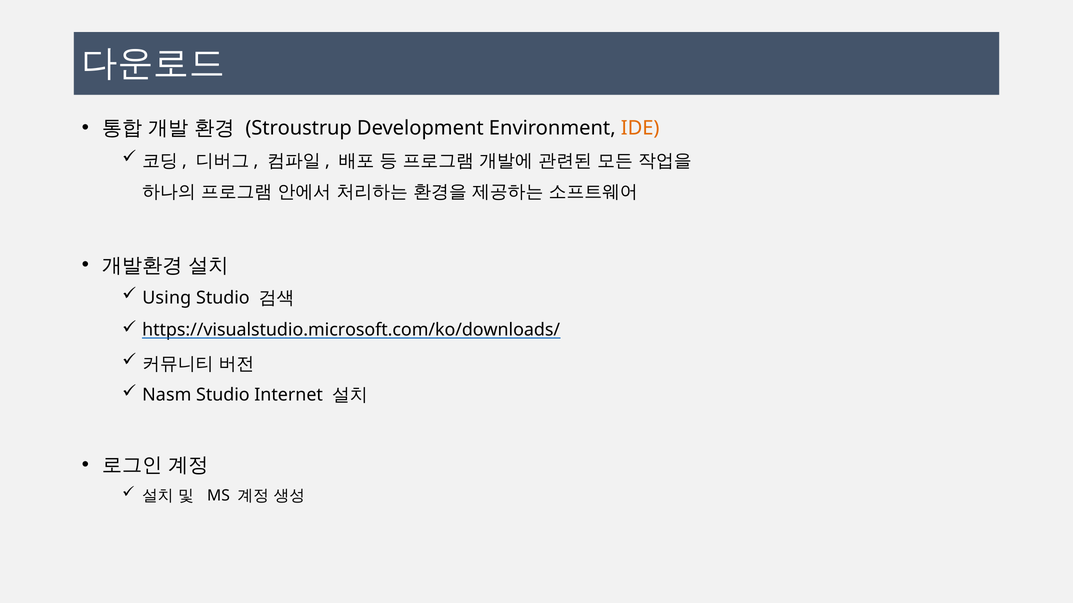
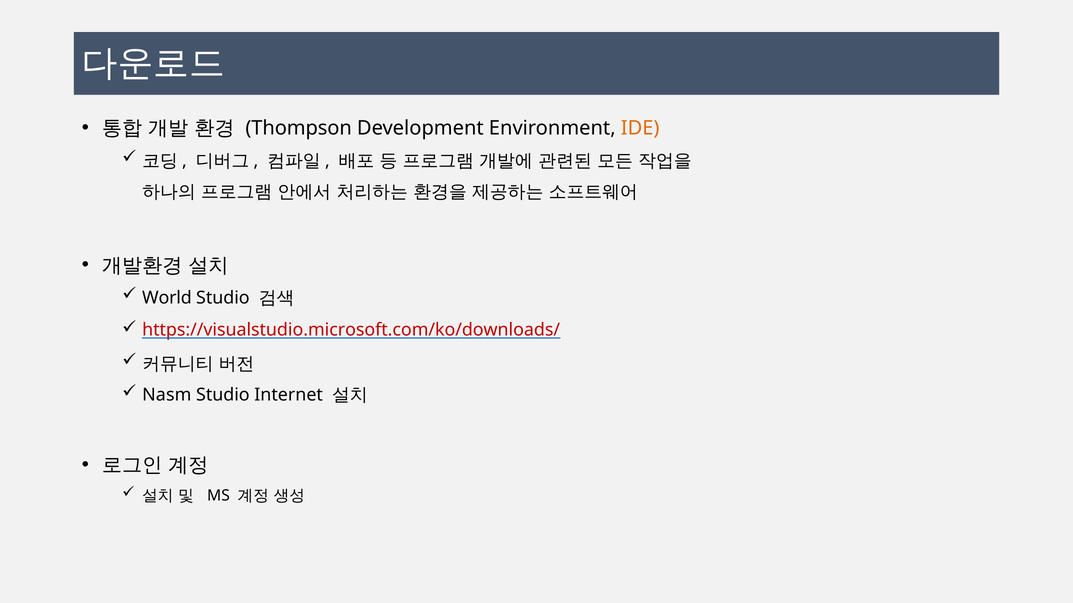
Stroustrup: Stroustrup -> Thompson
Using: Using -> World
https://visualstudio.microsoft.com/ko/downloads/ colour: black -> red
